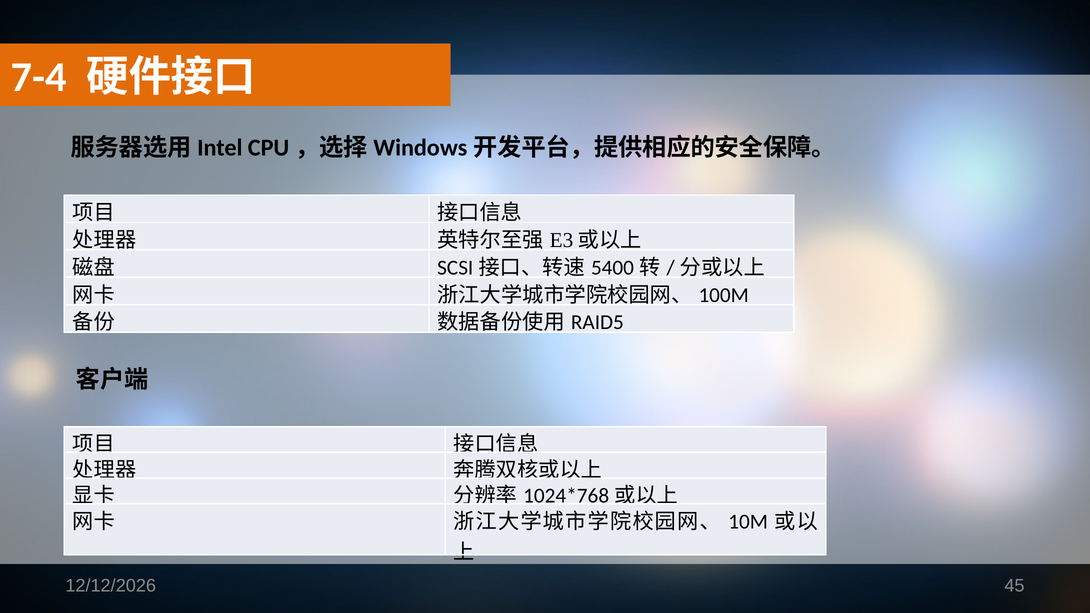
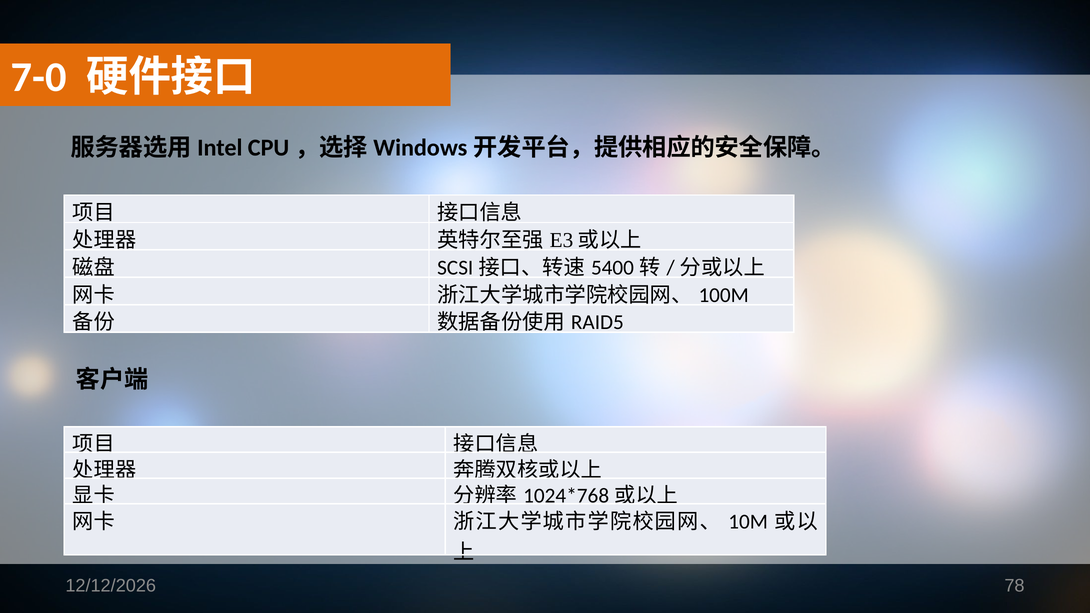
7-4: 7-4 -> 7-0
45: 45 -> 78
